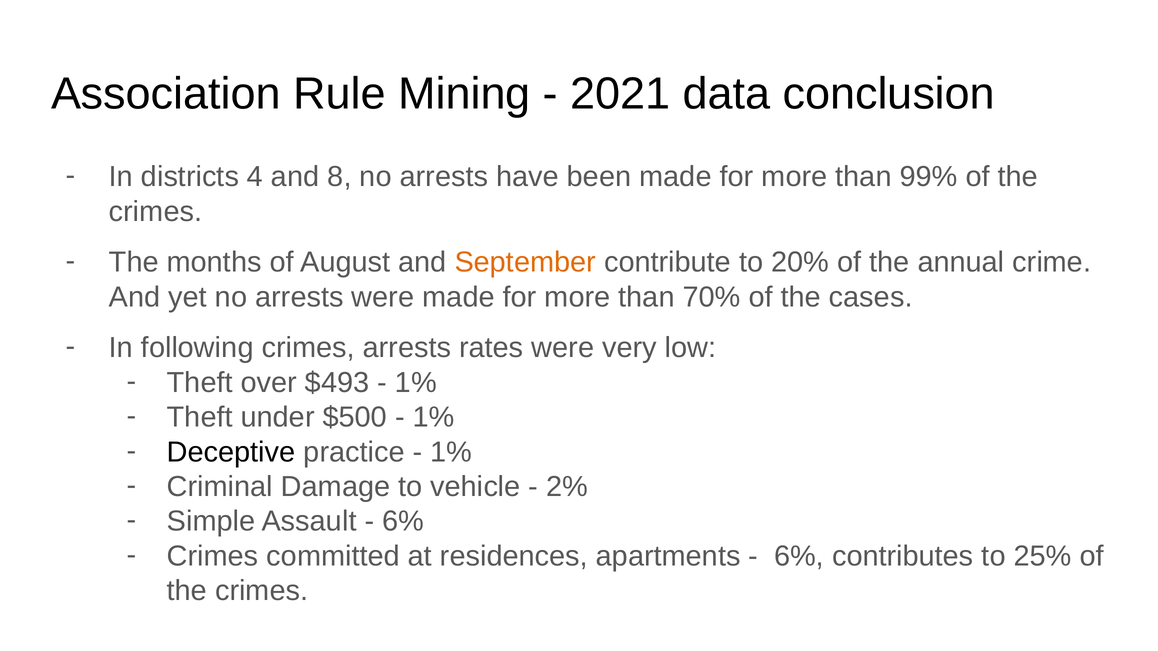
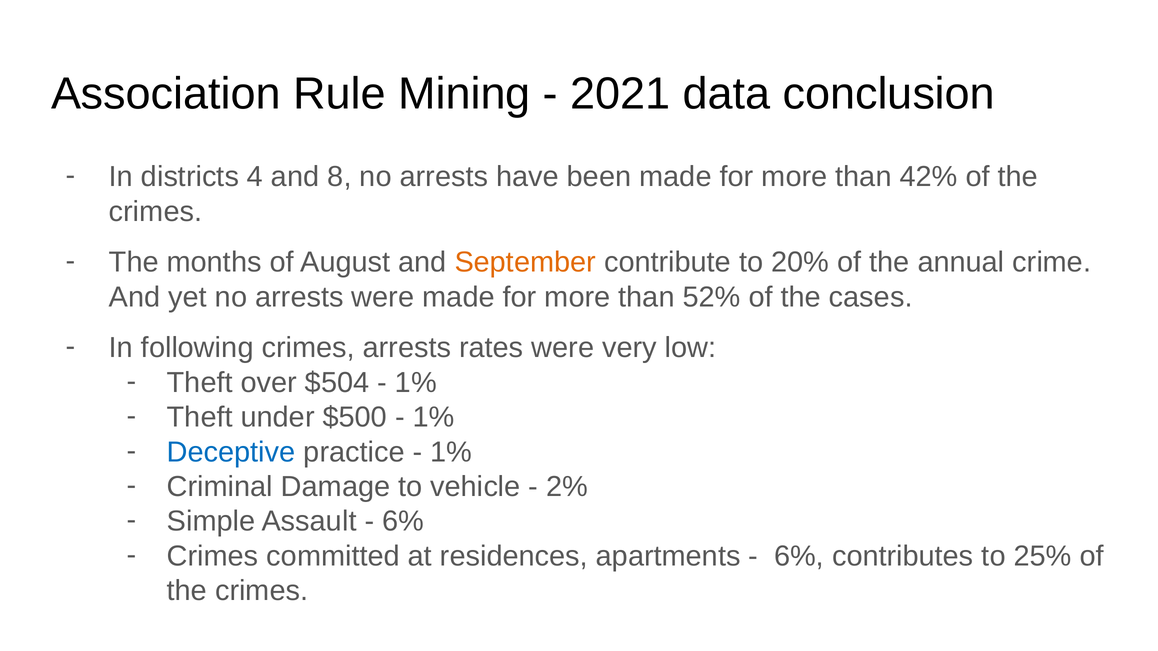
99%: 99% -> 42%
70%: 70% -> 52%
$493: $493 -> $504
Deceptive colour: black -> blue
